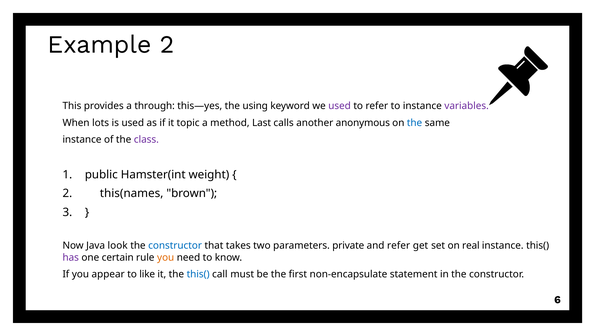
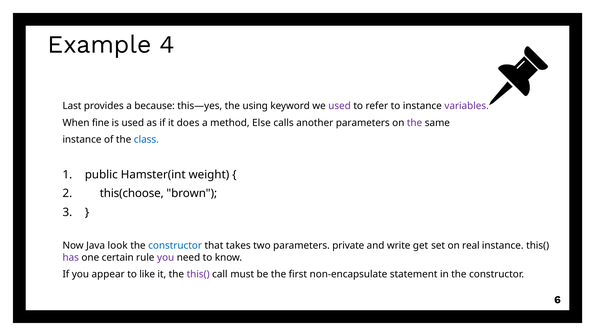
Example 2: 2 -> 4
This: This -> Last
through: through -> because
lots: lots -> fine
topic: topic -> does
Last: Last -> Else
another anonymous: anonymous -> parameters
the at (415, 123) colour: blue -> purple
class colour: purple -> blue
this(names: this(names -> this(choose
and refer: refer -> write
you at (166, 257) colour: orange -> purple
this( at (198, 274) colour: blue -> purple
